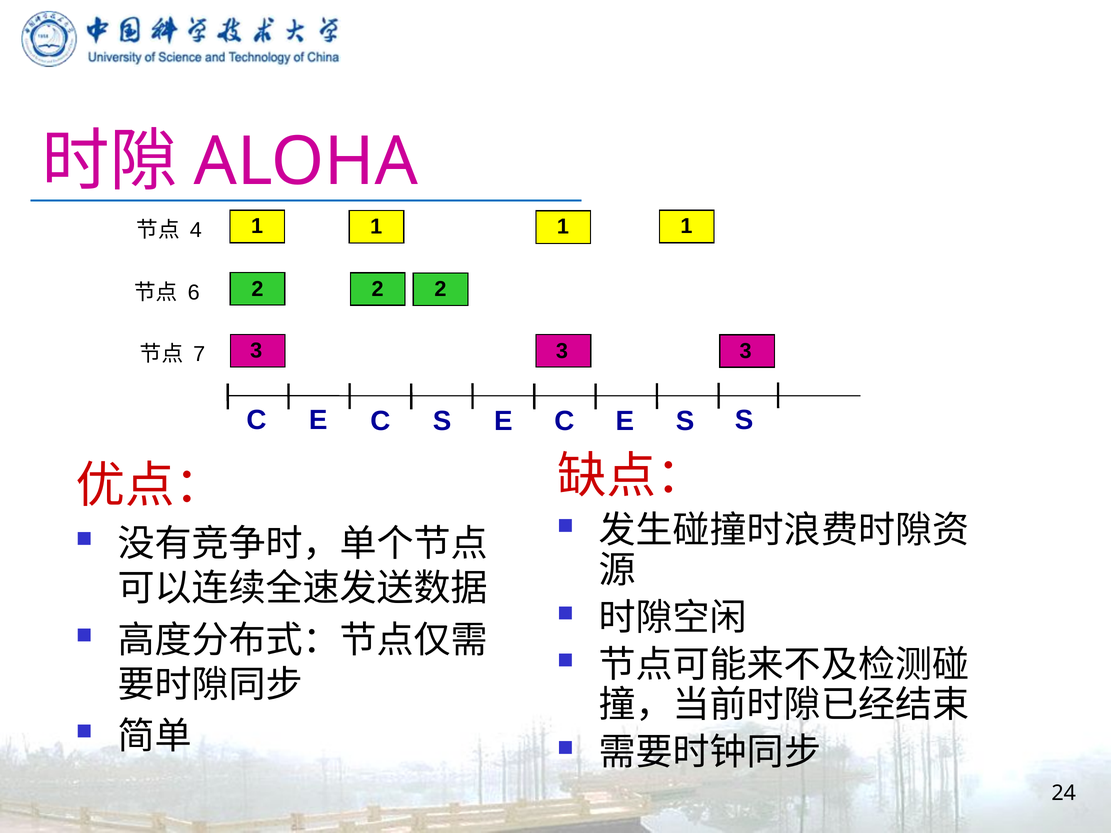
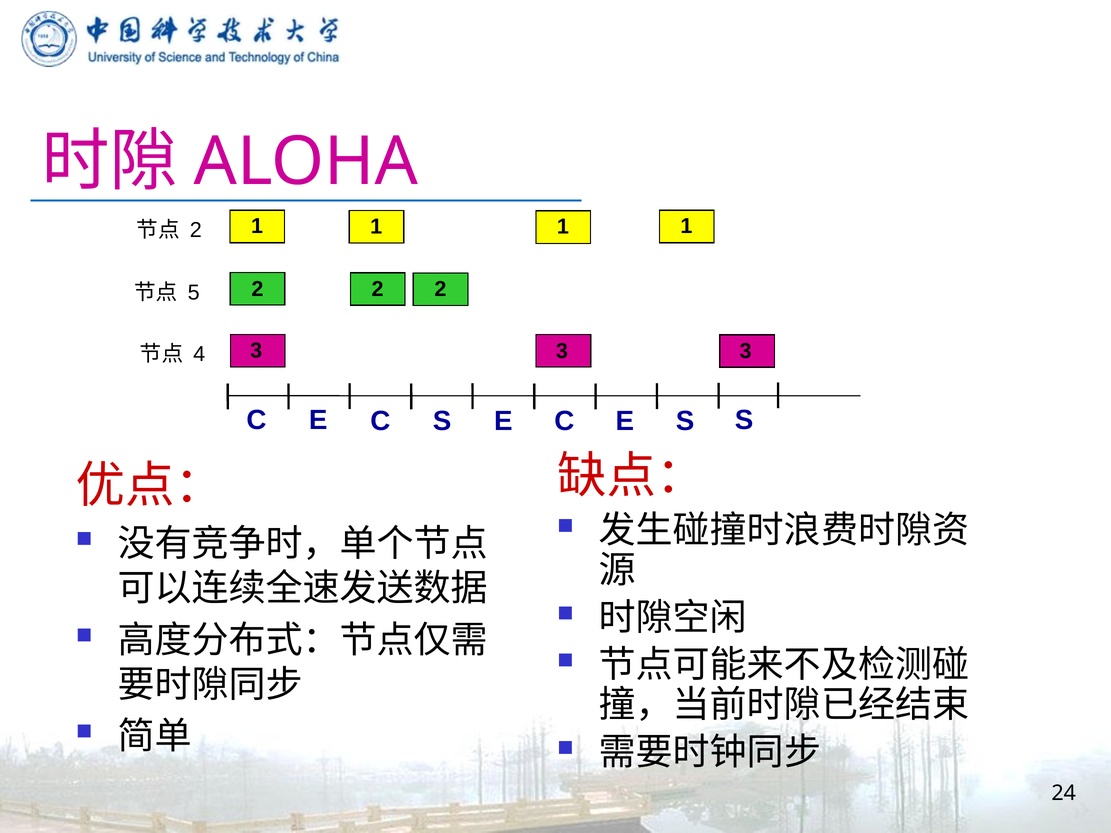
4 at (196, 230): 4 -> 2
6: 6 -> 5
7: 7 -> 4
